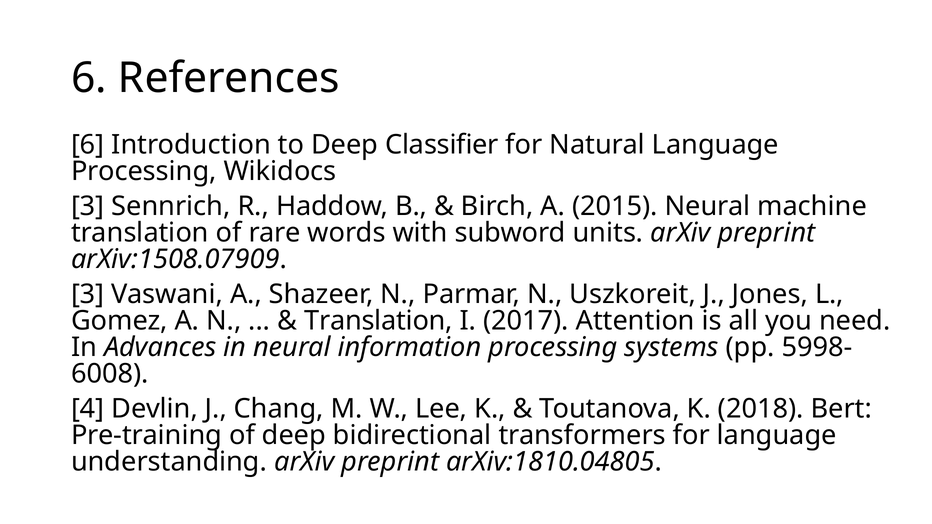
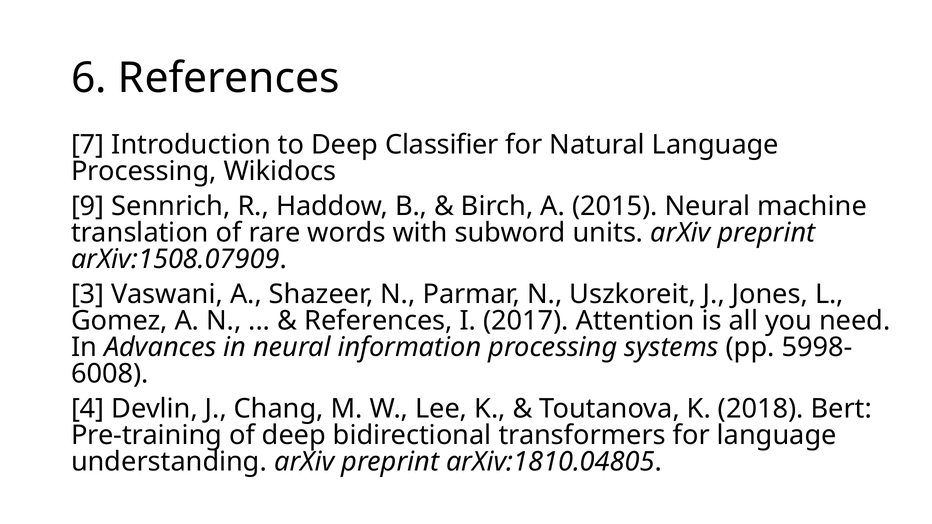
6 at (88, 145): 6 -> 7
3 at (88, 207): 3 -> 9
Translation at (378, 321): Translation -> References
